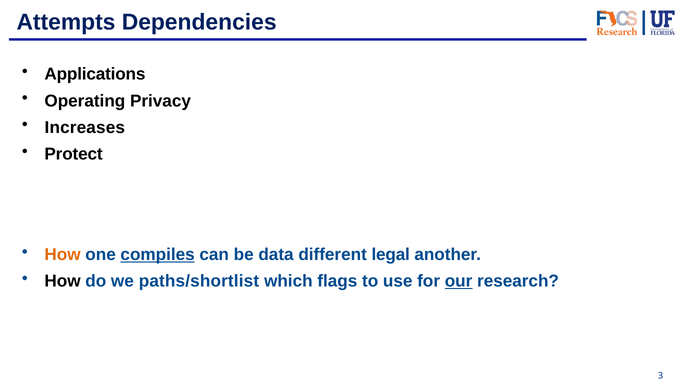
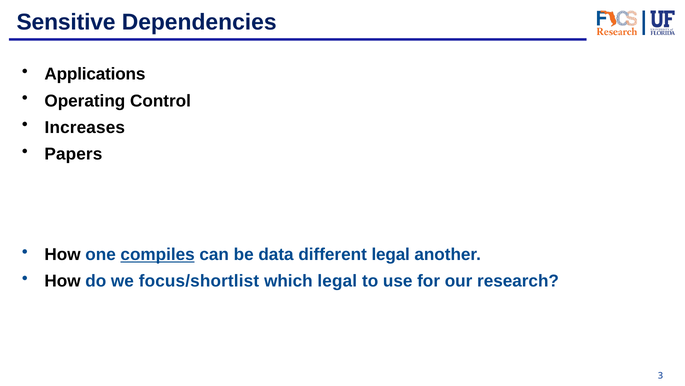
Attempts: Attempts -> Sensitive
Privacy: Privacy -> Control
Protect: Protect -> Papers
How at (63, 254) colour: orange -> black
paths/shortlist: paths/shortlist -> focus/shortlist
which flags: flags -> legal
our underline: present -> none
